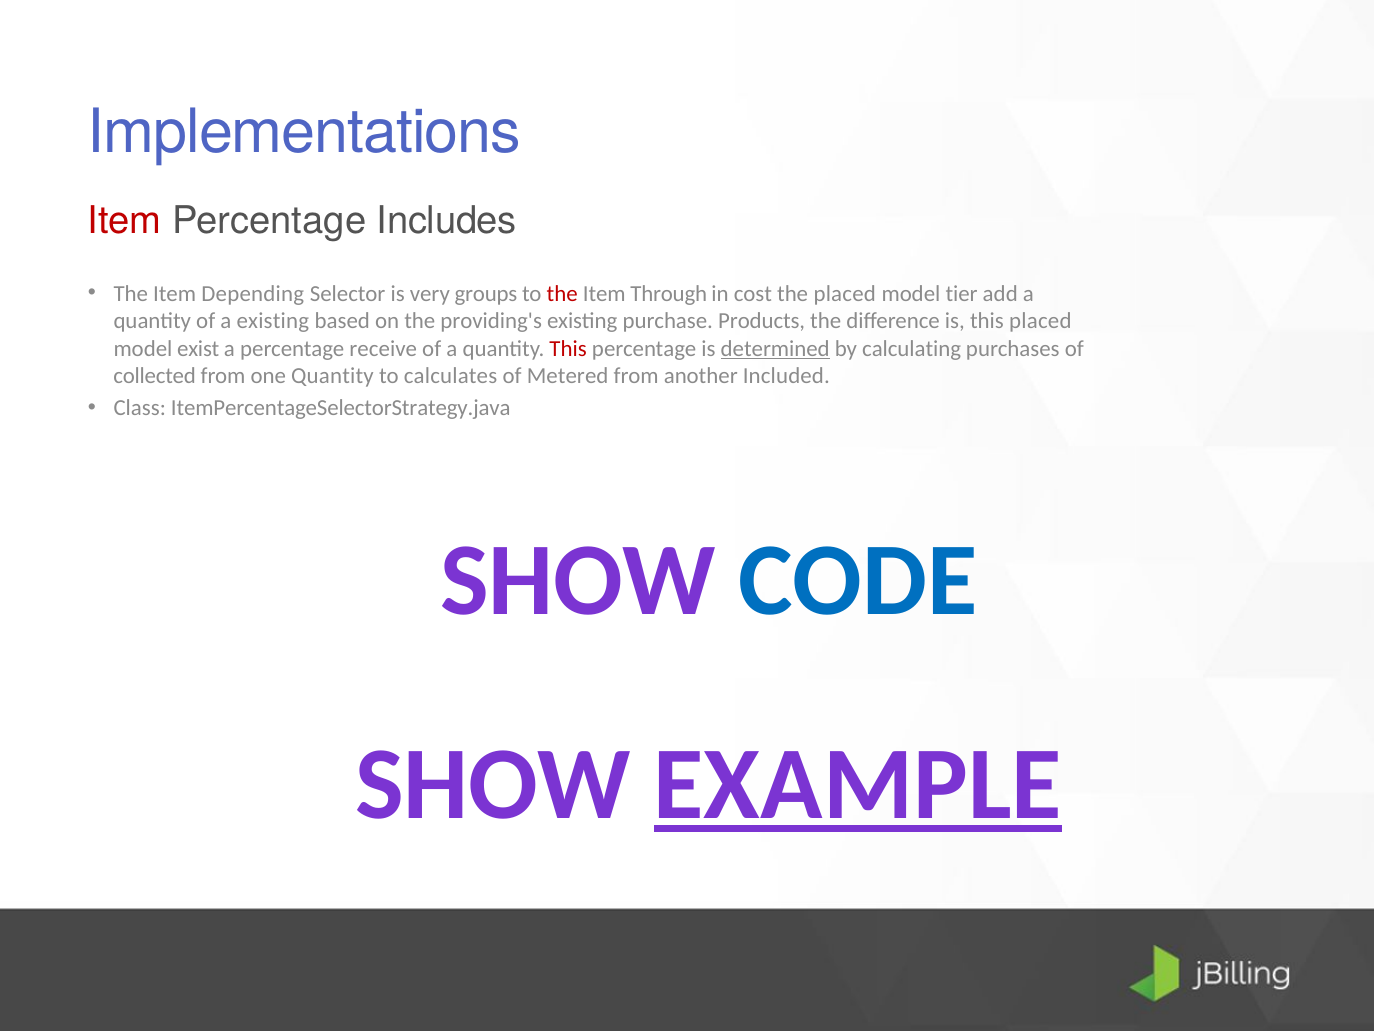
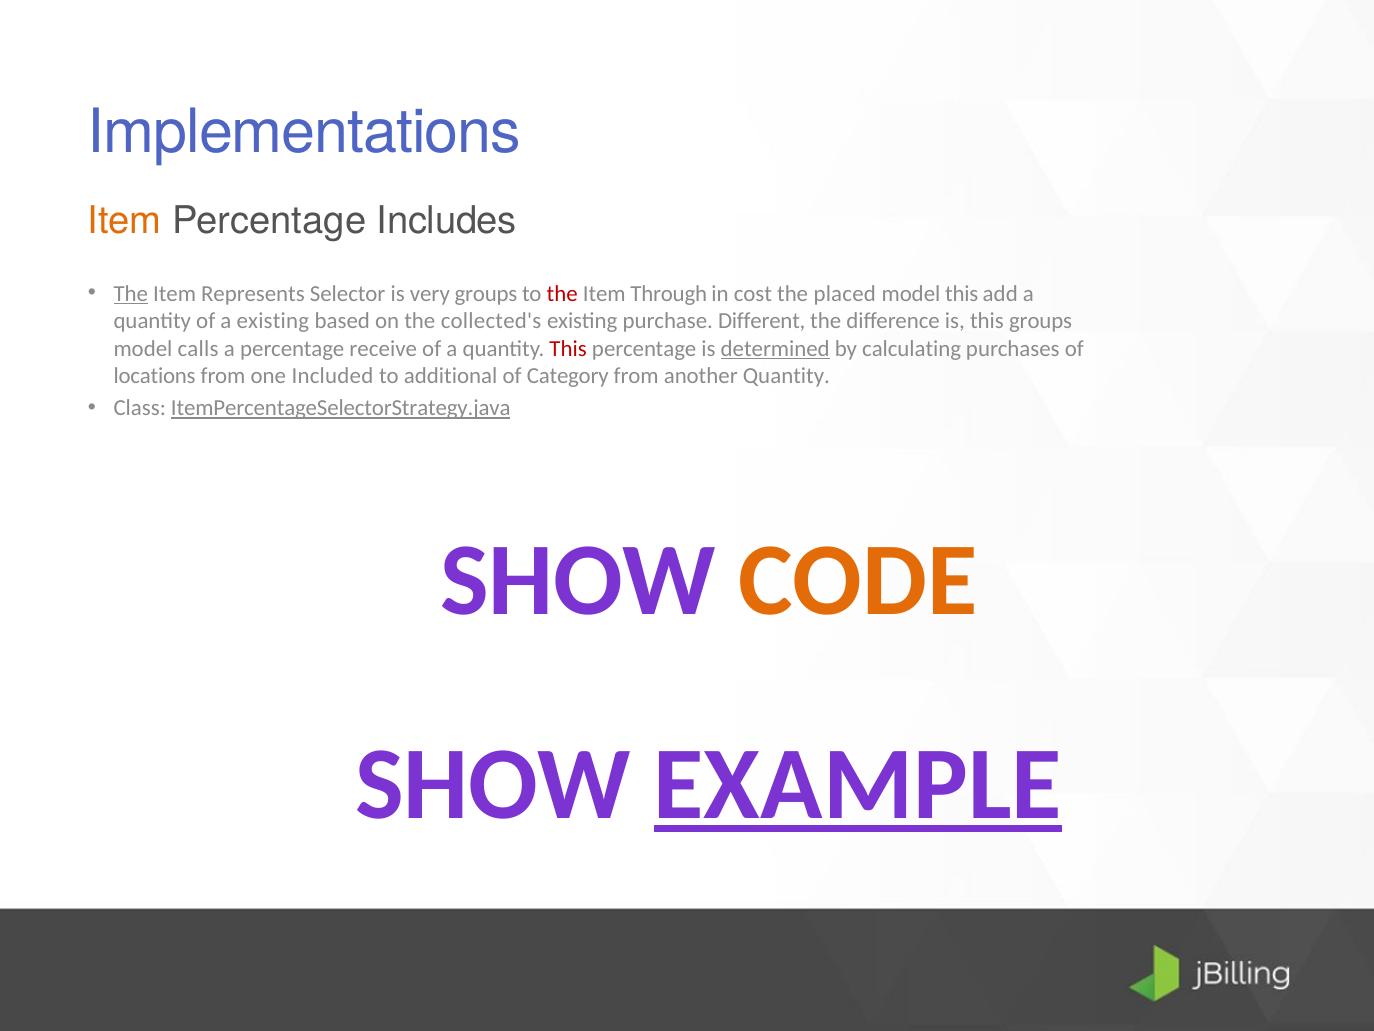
Item at (125, 221) colour: red -> orange
The at (131, 293) underline: none -> present
Depending: Depending -> Represents
model tier: tier -> this
providing's: providing's -> collected's
Products: Products -> Different
this placed: placed -> groups
exist: exist -> calls
collected: collected -> locations
one Quantity: Quantity -> Included
calculates: calculates -> additional
Metered: Metered -> Category
another Included: Included -> Quantity
ItemPercentageSelectorStrategy.java underline: none -> present
CODE colour: blue -> orange
